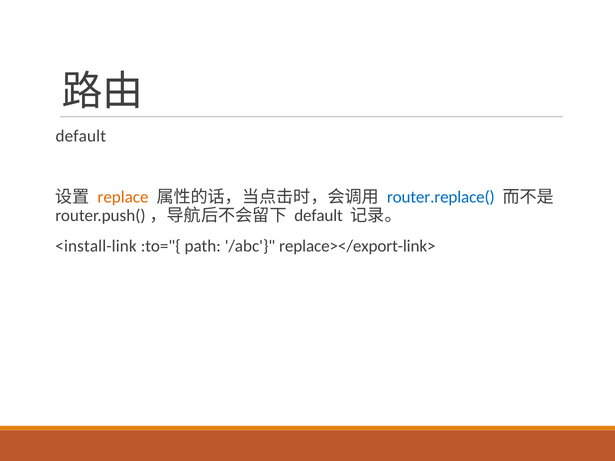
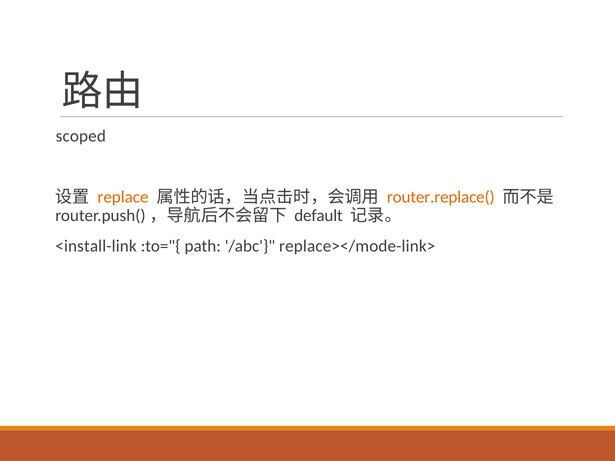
default at (81, 136): default -> scoped
router.replace( colour: blue -> orange
replace></export-link>: replace></export-link> -> replace></mode-link>
